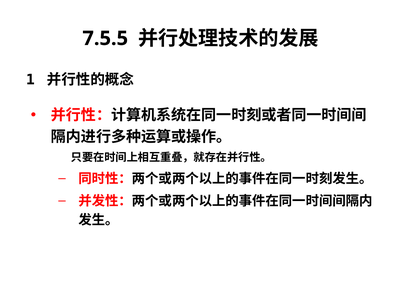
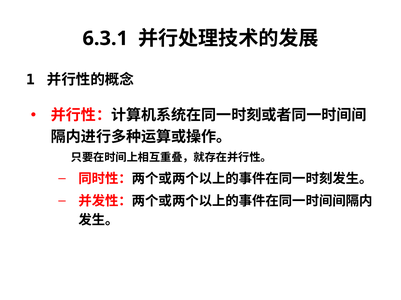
7.5.5: 7.5.5 -> 6.3.1
